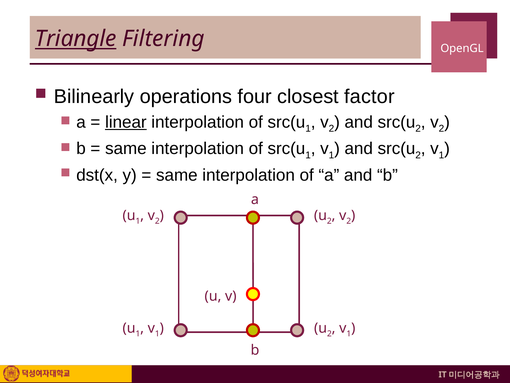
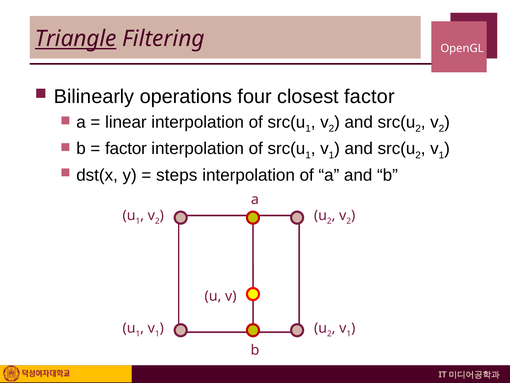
linear underline: present -> none
same at (126, 149): same -> factor
same at (177, 175): same -> steps
